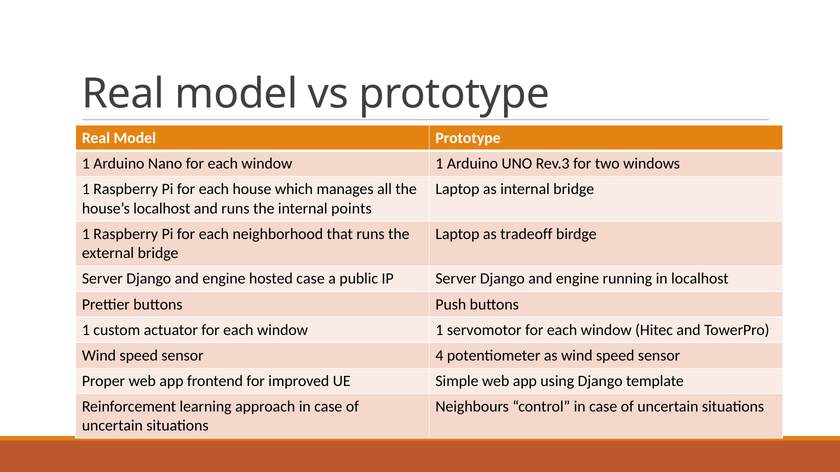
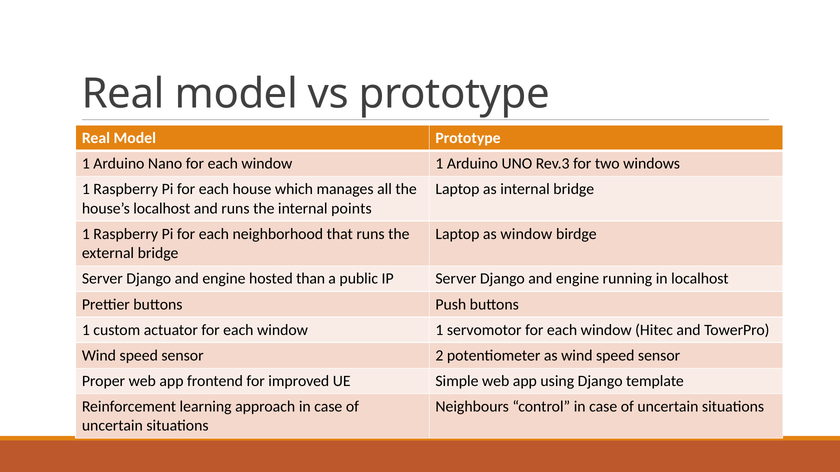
as tradeoff: tradeoff -> window
hosted case: case -> than
4: 4 -> 2
